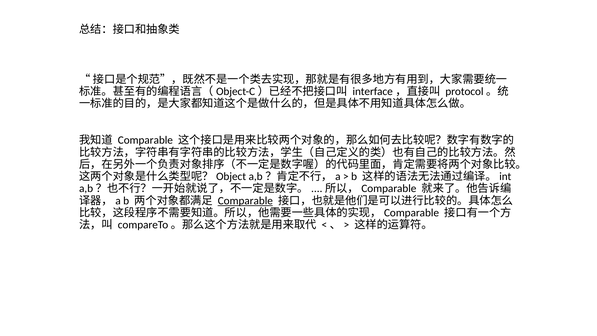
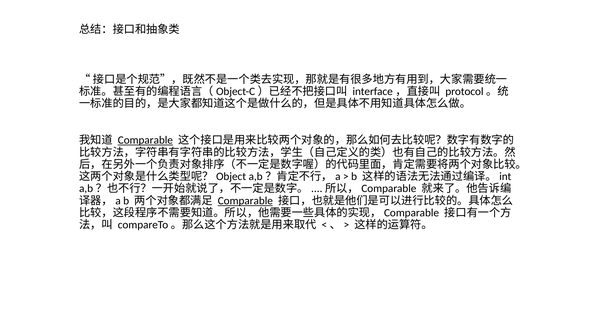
Comparable at (145, 140) underline: none -> present
